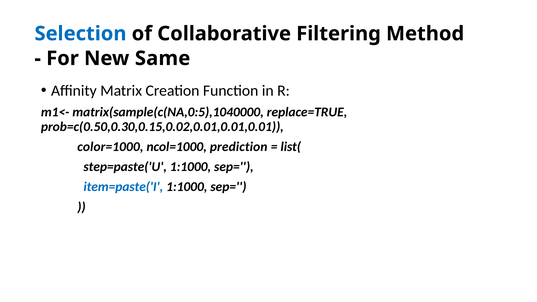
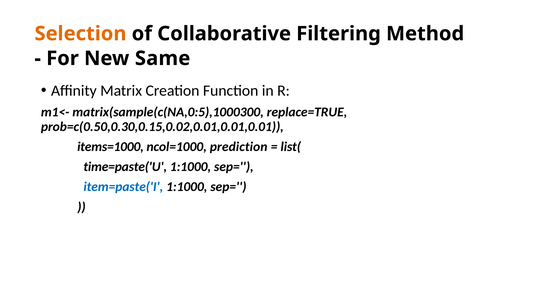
Selection colour: blue -> orange
matrix(sample(c(NA,0:5),1040000: matrix(sample(c(NA,0:5),1040000 -> matrix(sample(c(NA,0:5),1000300
color=1000: color=1000 -> items=1000
step=paste('U: step=paste('U -> time=paste('U
